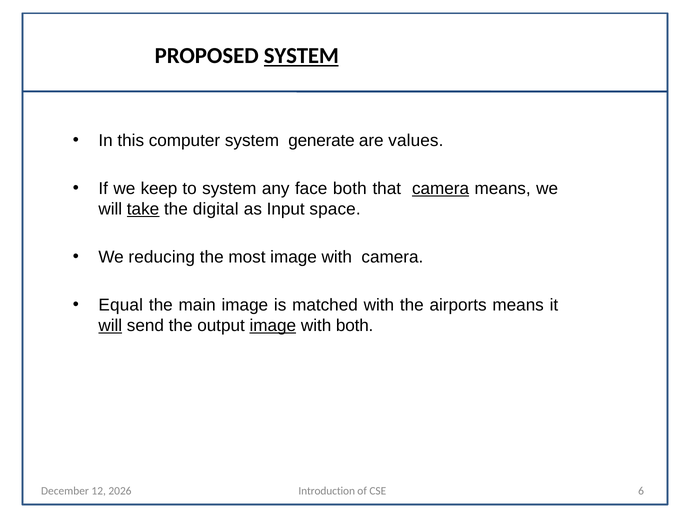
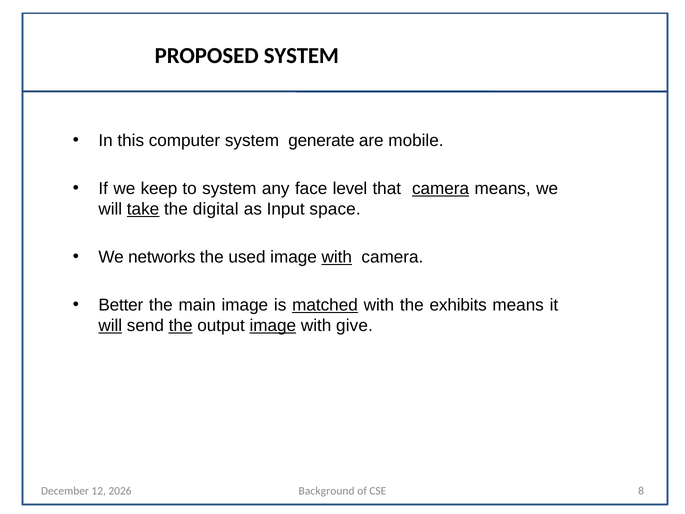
SYSTEM at (301, 56) underline: present -> none
values: values -> mobile
face both: both -> level
reducing: reducing -> networks
most: most -> used
with at (337, 257) underline: none -> present
Equal: Equal -> Better
matched underline: none -> present
airports: airports -> exhibits
the at (181, 325) underline: none -> present
with both: both -> give
Introduction: Introduction -> Background
6: 6 -> 8
